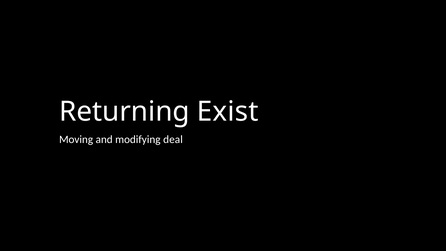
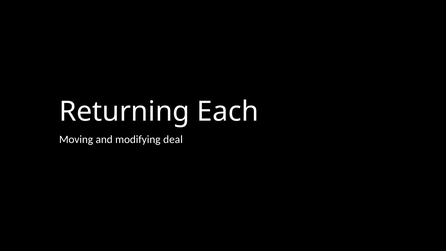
Exist: Exist -> Each
